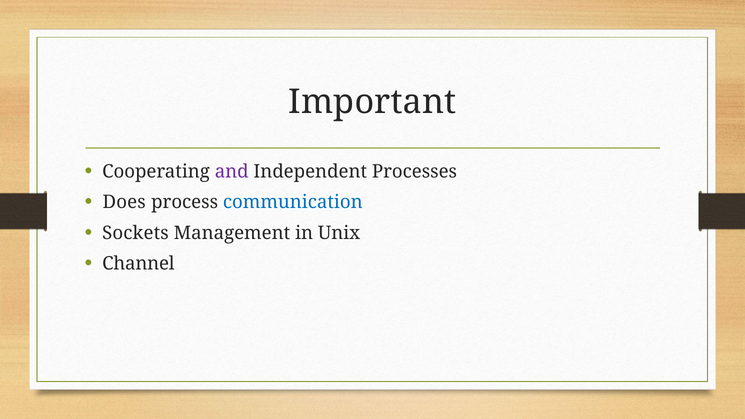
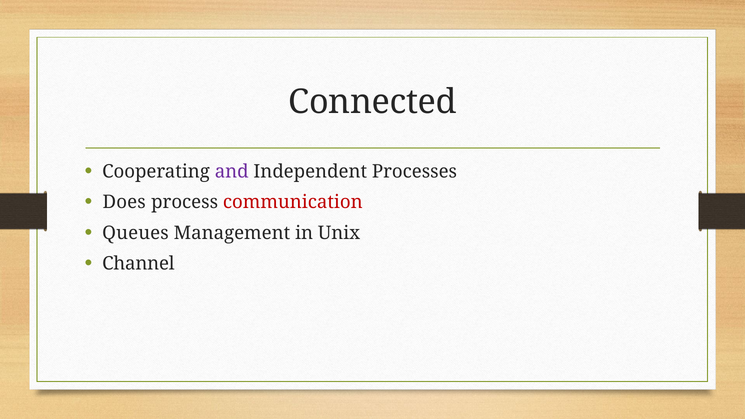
Important: Important -> Connected
communication colour: blue -> red
Sockets: Sockets -> Queues
